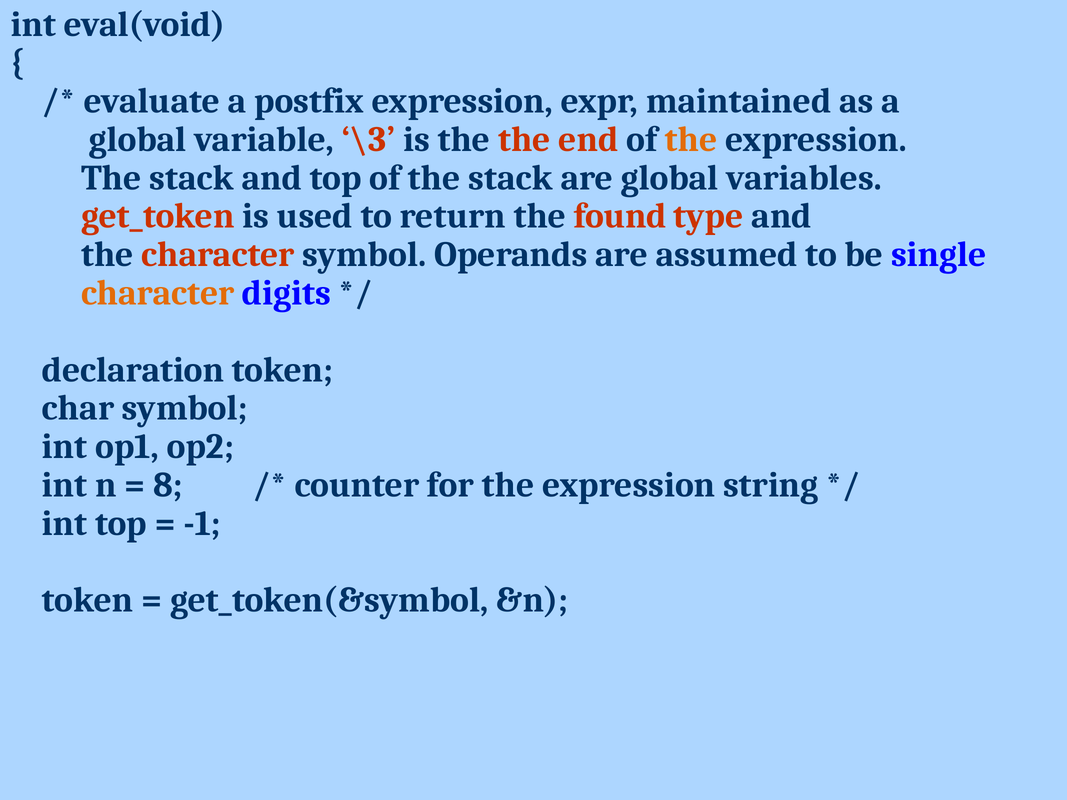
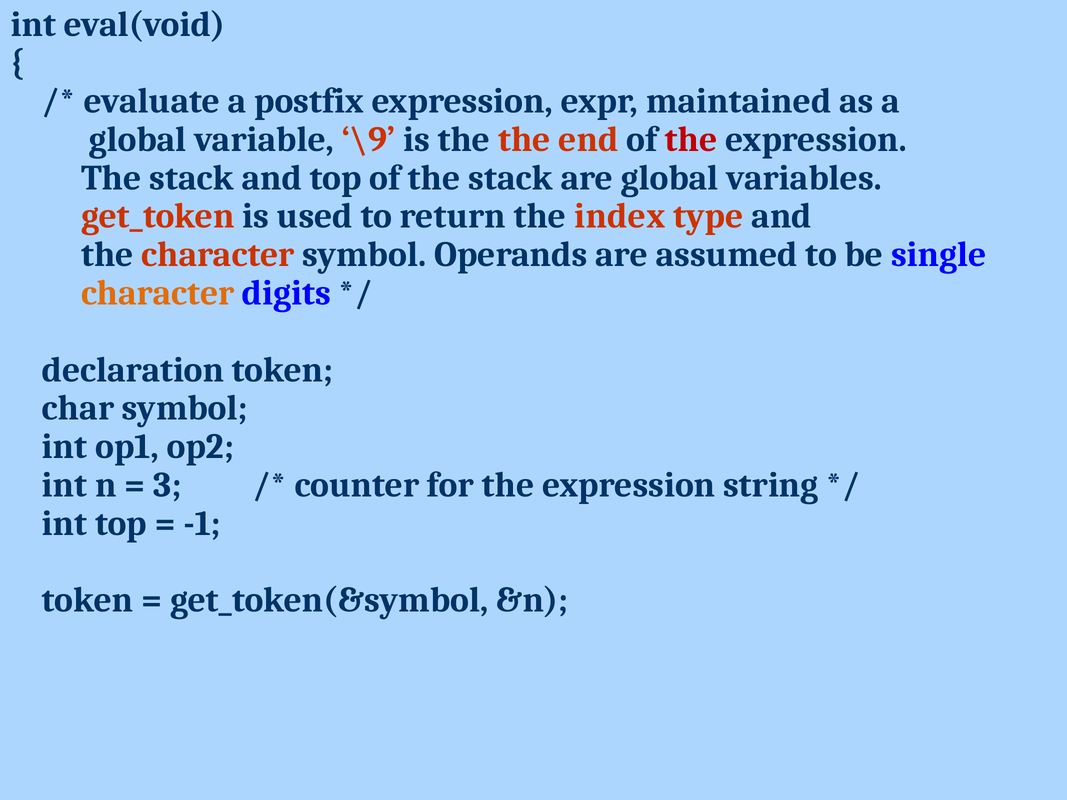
\3: \3 -> \9
the at (691, 140) colour: orange -> red
found: found -> index
8: 8 -> 3
